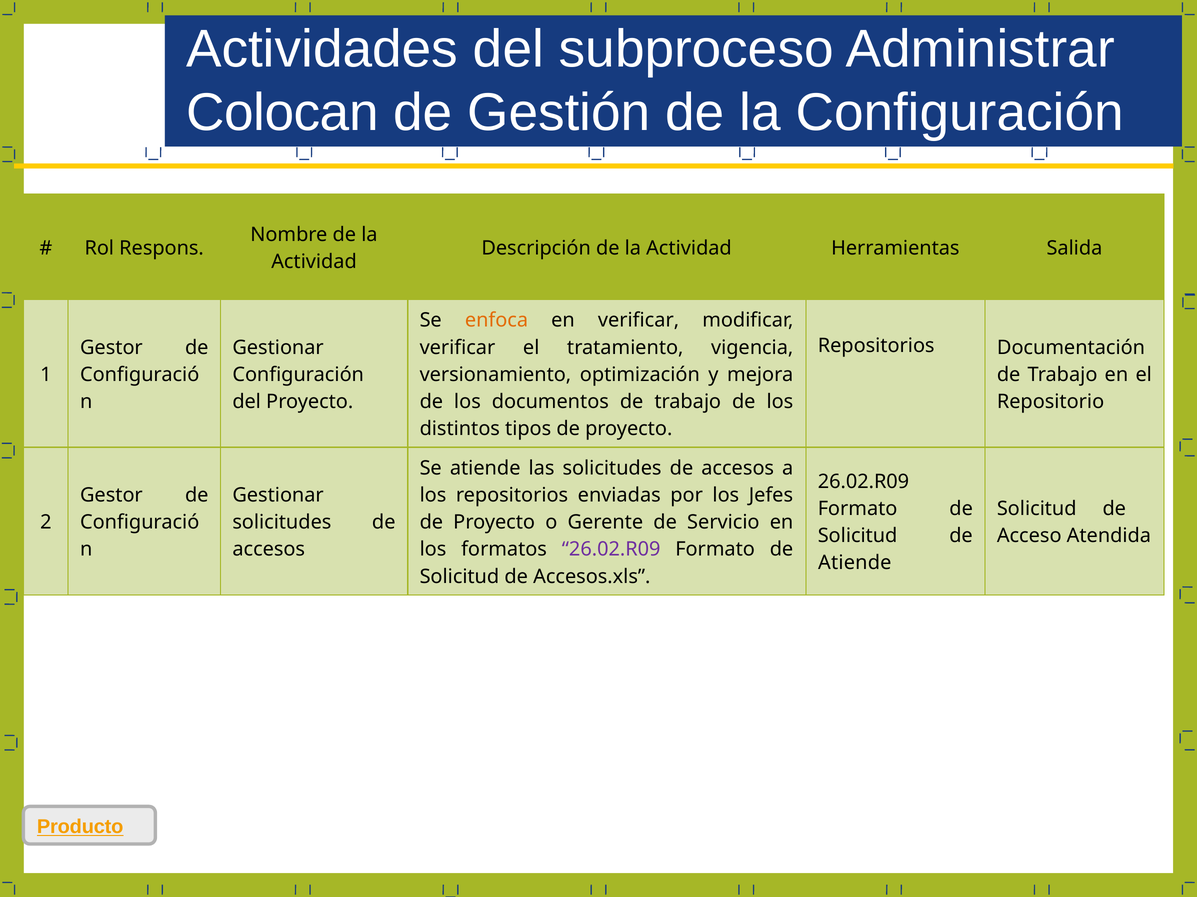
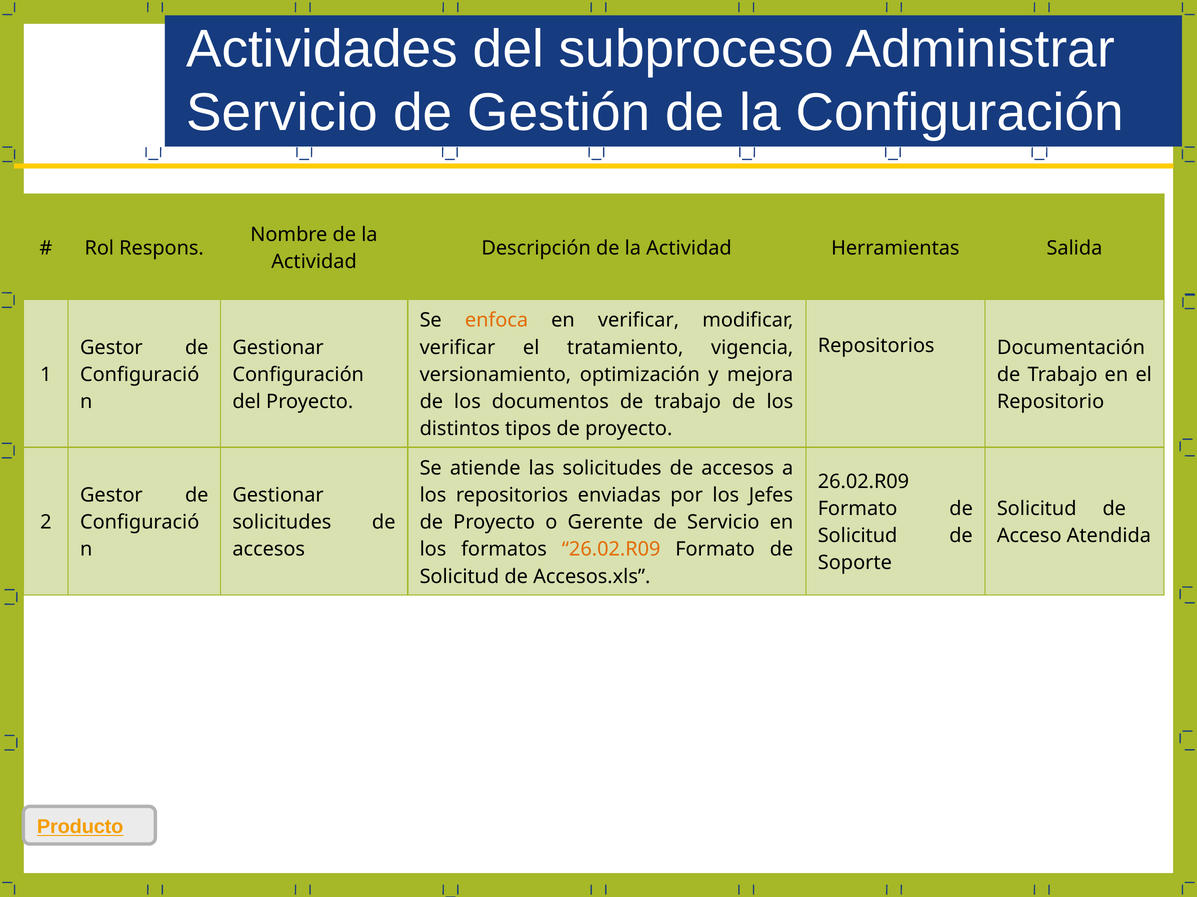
Colocan at (282, 113): Colocan -> Servicio
26.02.R09 at (611, 550) colour: purple -> orange
Atiende at (855, 563): Atiende -> Soporte
